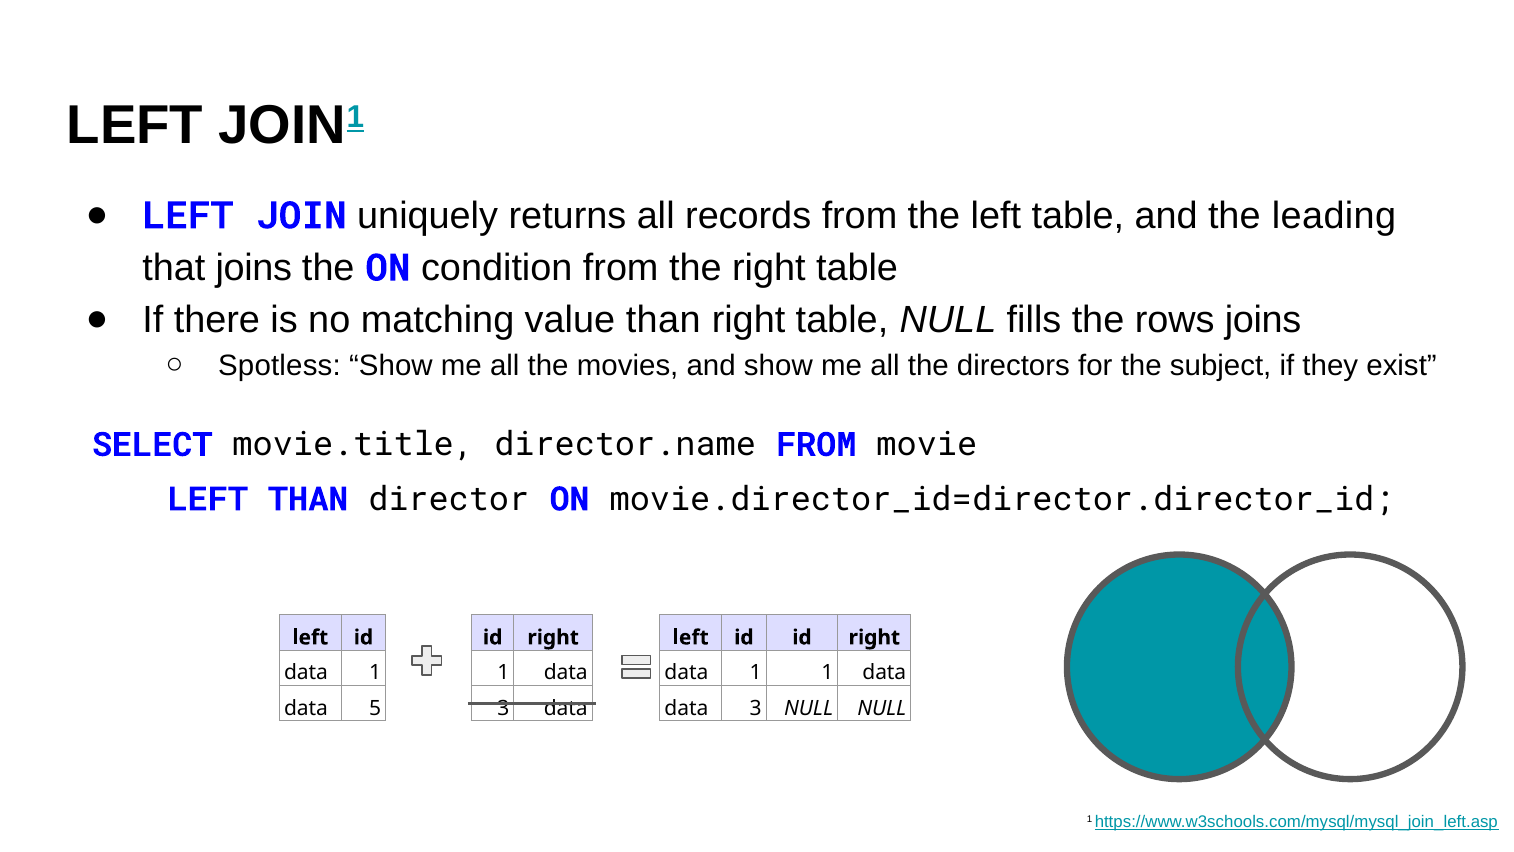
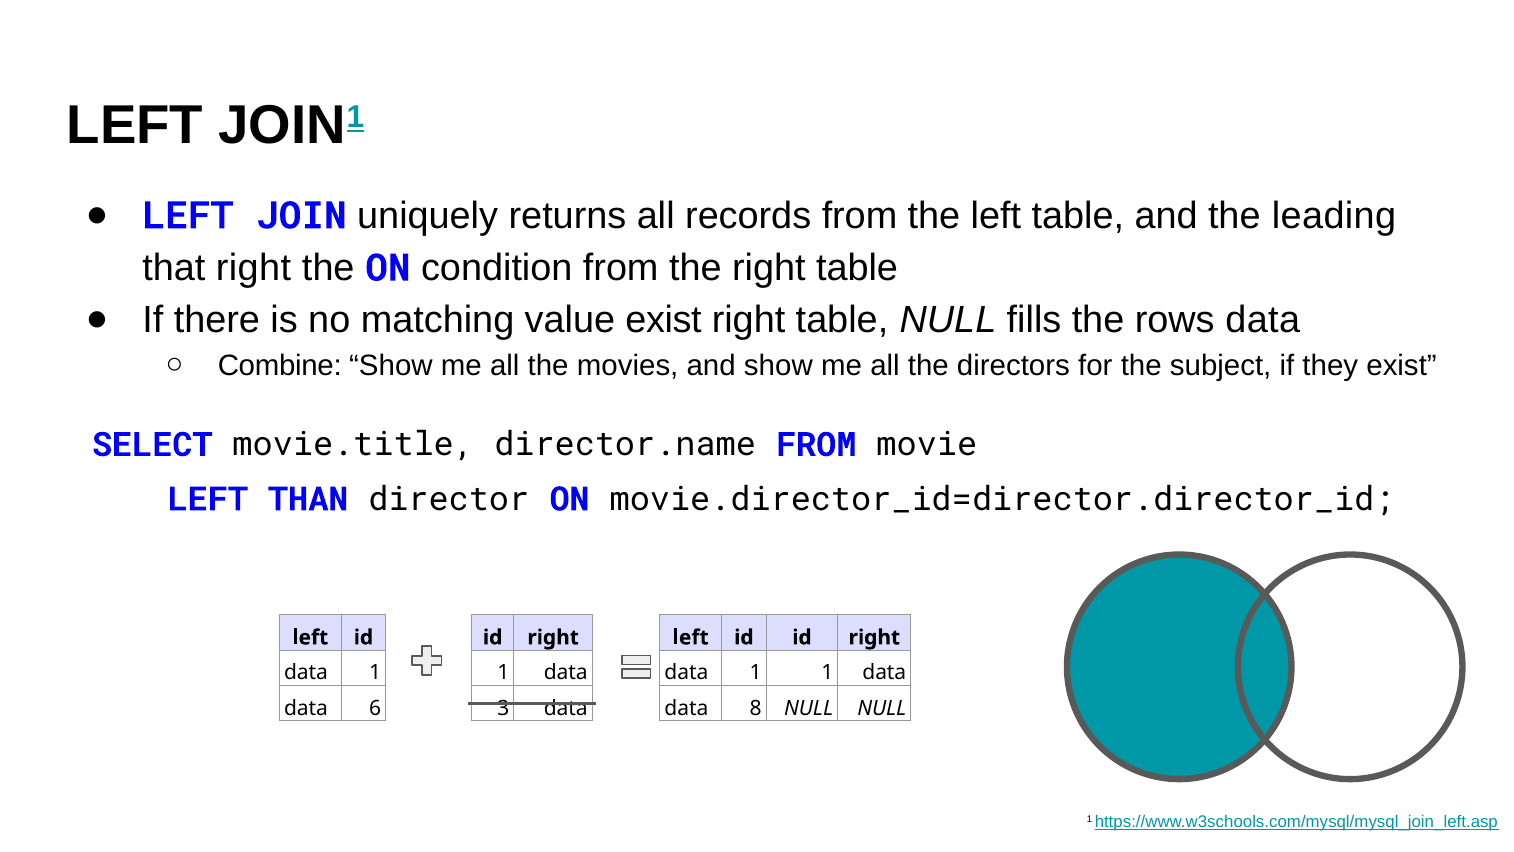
that joins: joins -> right
value than: than -> exist
rows joins: joins -> data
Spotless: Spotless -> Combine
5: 5 -> 6
3 at (756, 708): 3 -> 8
